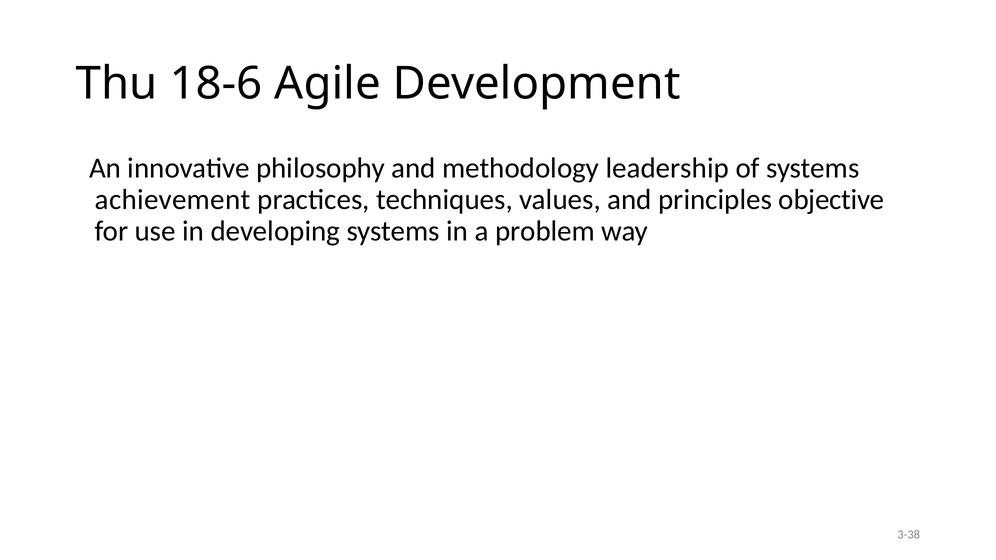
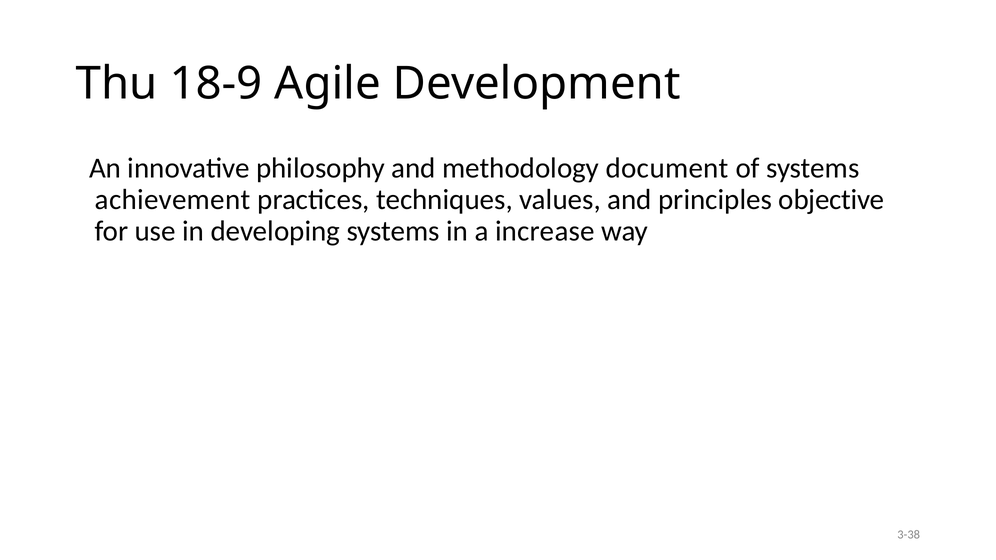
18-6: 18-6 -> 18-9
leadership: leadership -> document
problem: problem -> increase
